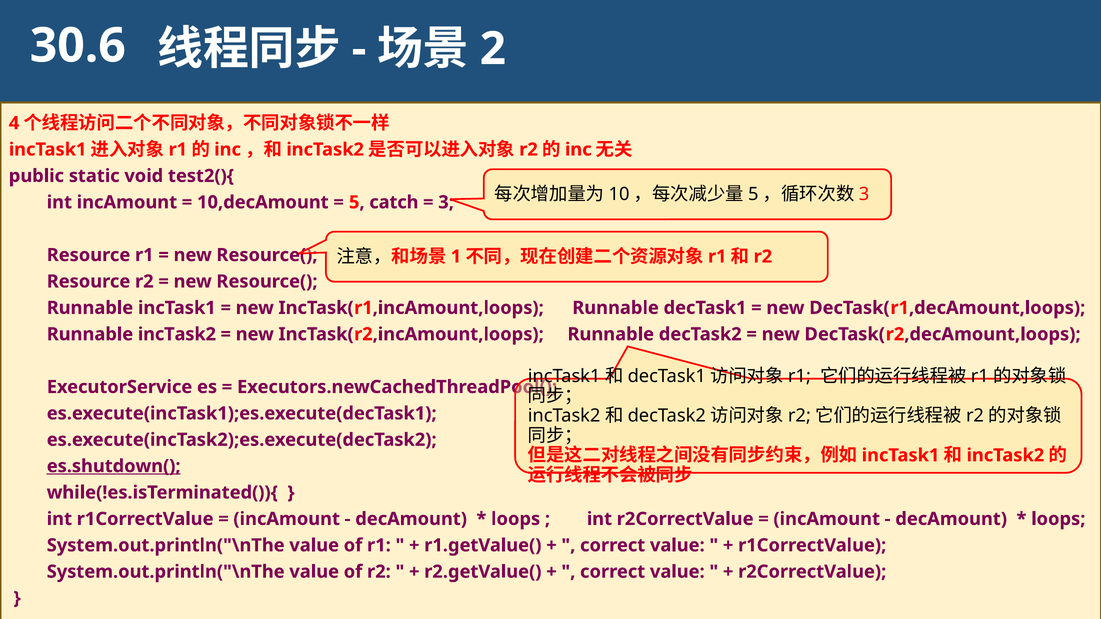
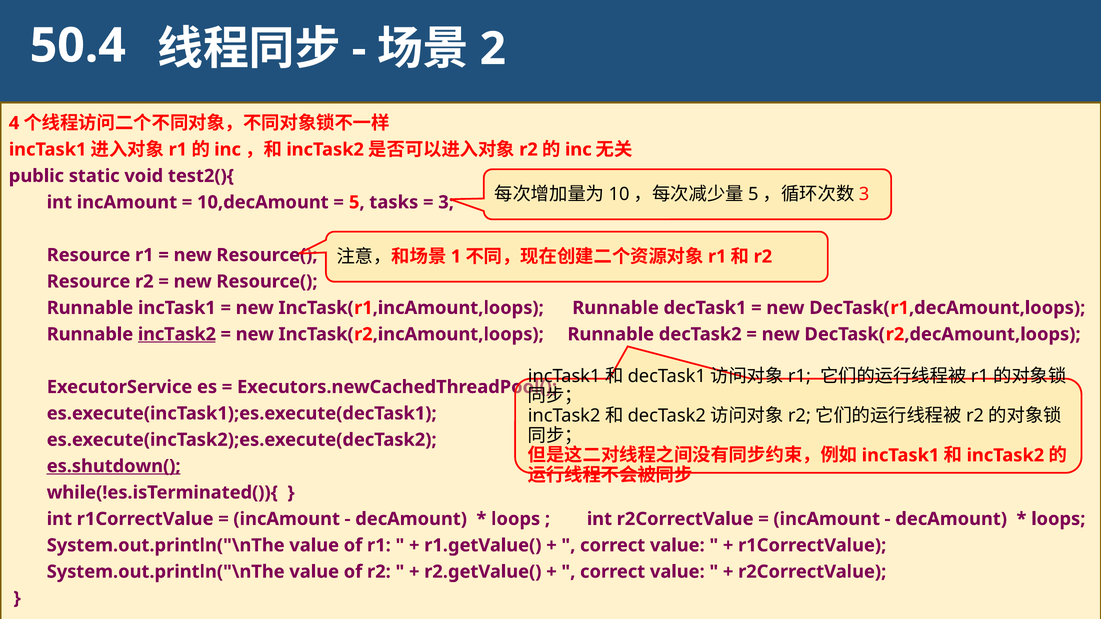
30.6: 30.6 -> 50.4
catch: catch -> tasks
incTask2 at (177, 334) underline: none -> present
